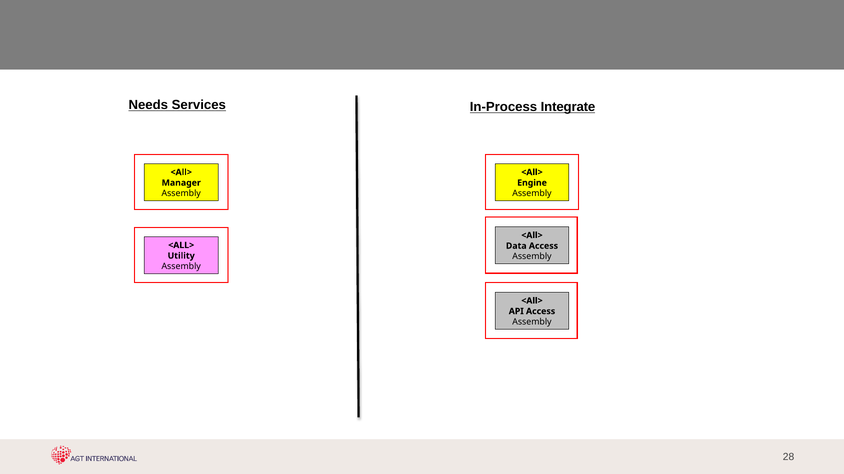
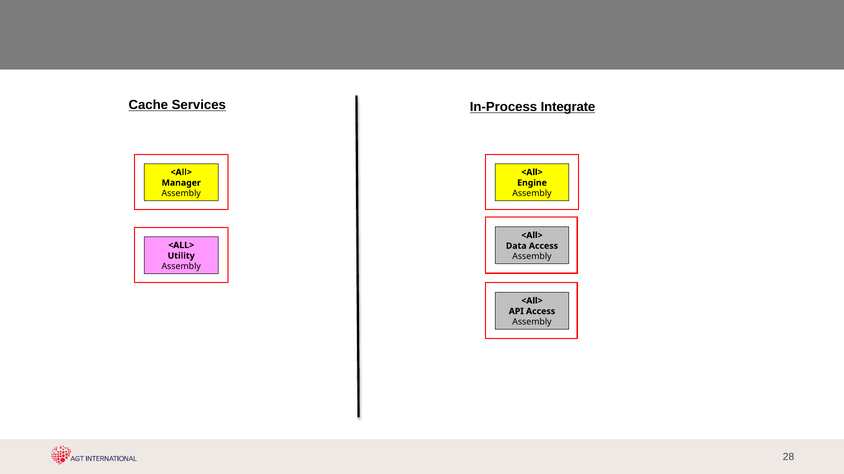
Needs: Needs -> Cache
